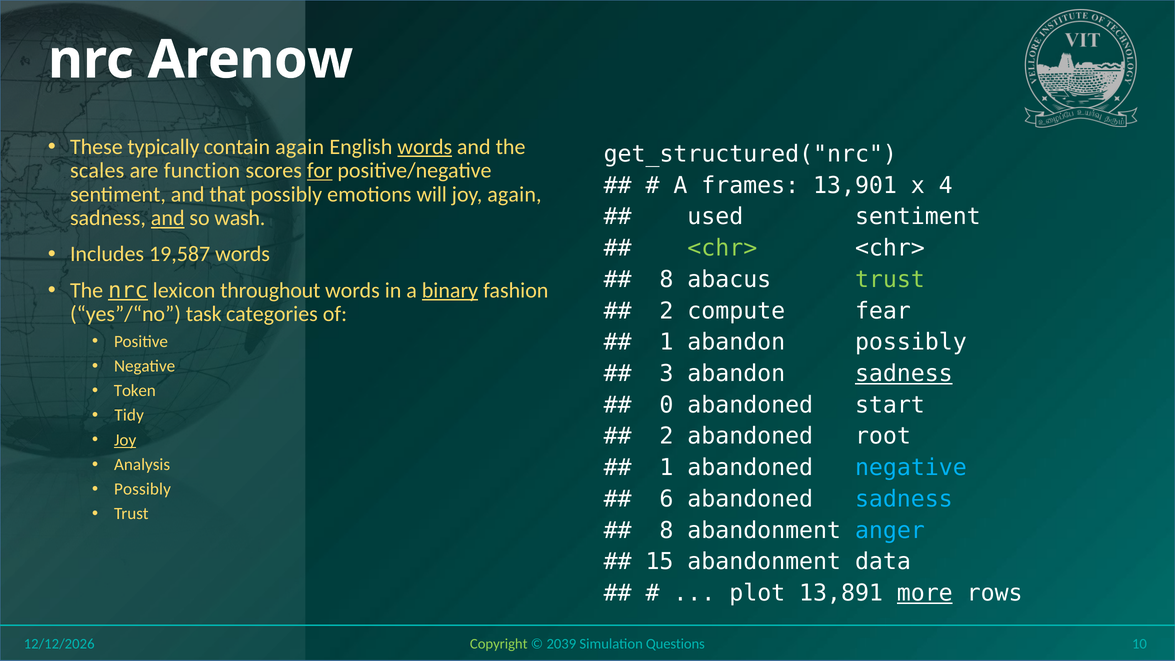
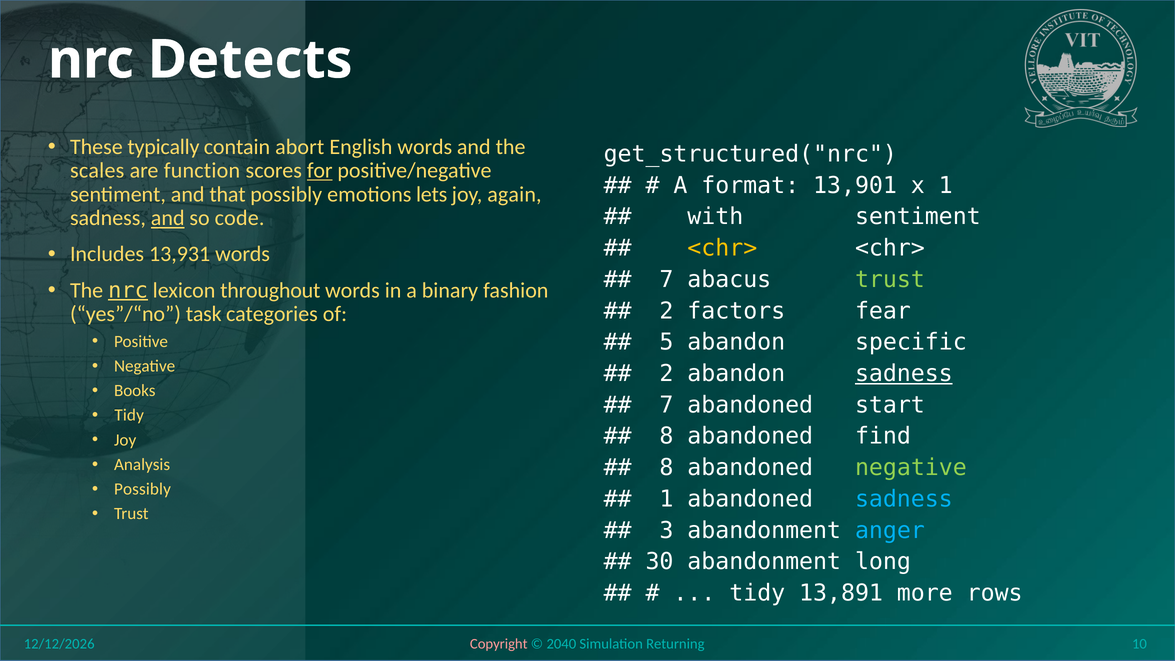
Arenow: Arenow -> Detects
contain again: again -> abort
words at (425, 147) underline: present -> none
frames: frames -> format
x 4: 4 -> 1
will: will -> lets
used: used -> with
wash: wash -> code
<chr> at (722, 248) colour: light green -> yellow
19,587: 19,587 -> 13,931
8 at (666, 279): 8 -> 7
binary underline: present -> none
compute: compute -> factors
1 at (666, 342): 1 -> 5
abandon possibly: possibly -> specific
3 at (666, 374): 3 -> 2
Token: Token -> Books
0 at (666, 405): 0 -> 7
2 at (666, 436): 2 -> 8
root: root -> find
Joy at (125, 440) underline: present -> none
1 at (666, 468): 1 -> 8
negative at (911, 468) colour: light blue -> light green
6 at (666, 499): 6 -> 1
8 at (666, 530): 8 -> 3
15: 15 -> 30
data: data -> long
plot at (757, 593): plot -> tidy
more underline: present -> none
Copyright colour: light green -> pink
2039: 2039 -> 2040
Questions: Questions -> Returning
